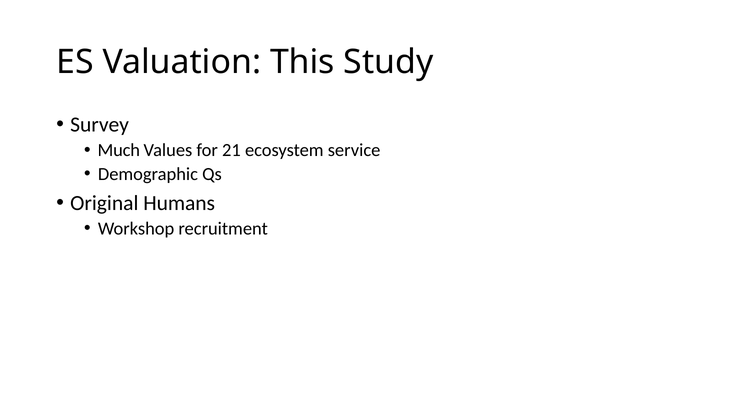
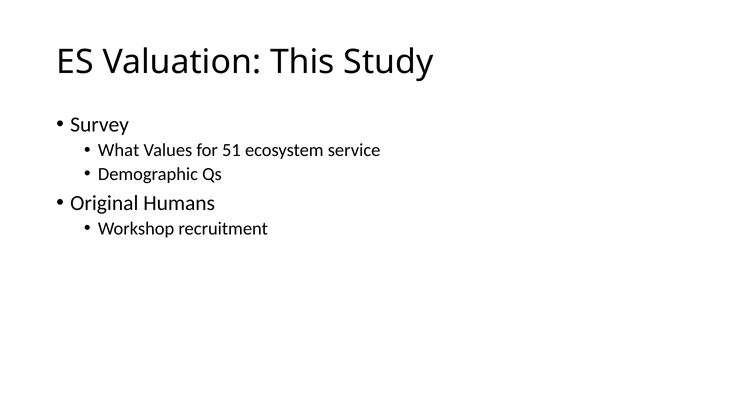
Much: Much -> What
21: 21 -> 51
